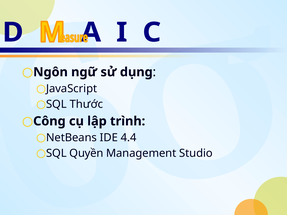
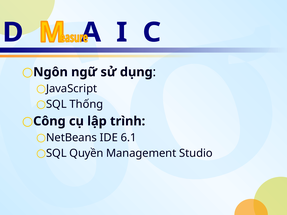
Thước: Thước -> Thống
4.4: 4.4 -> 6.1
